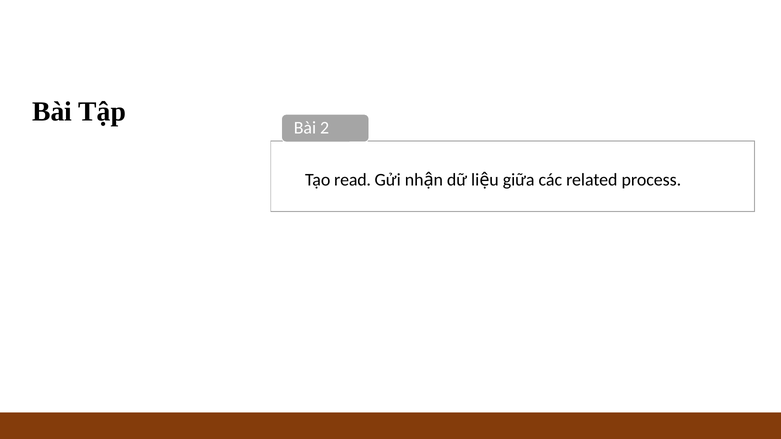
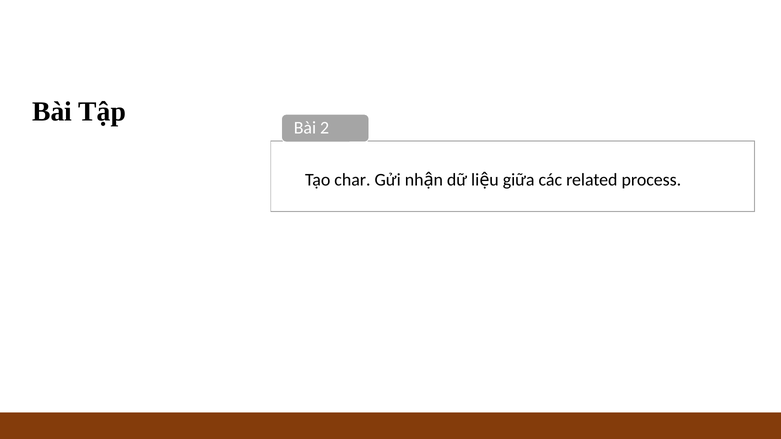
read: read -> char
